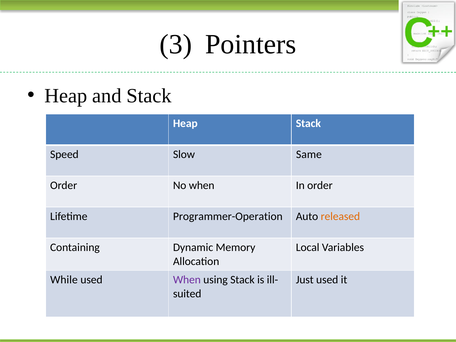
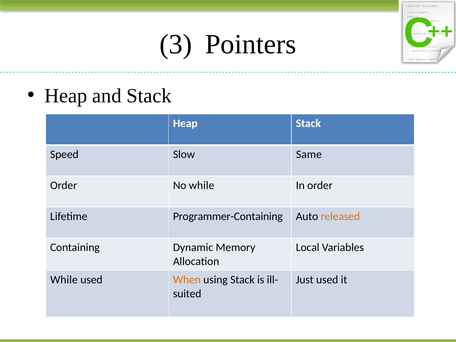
No when: when -> while
Programmer-Operation: Programmer-Operation -> Programmer-Containing
When at (187, 280) colour: purple -> orange
